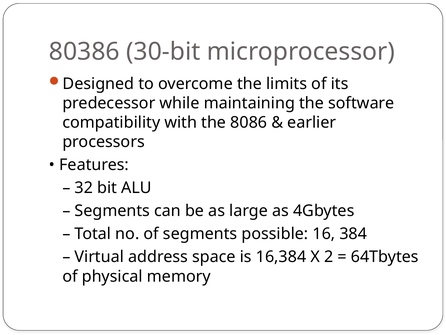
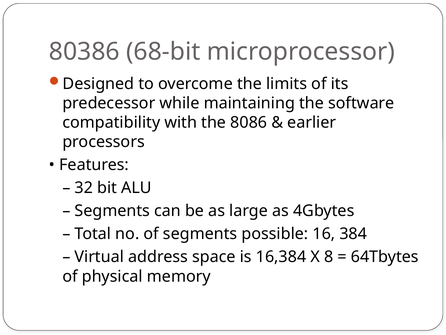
30-bit: 30-bit -> 68-bit
2: 2 -> 8
